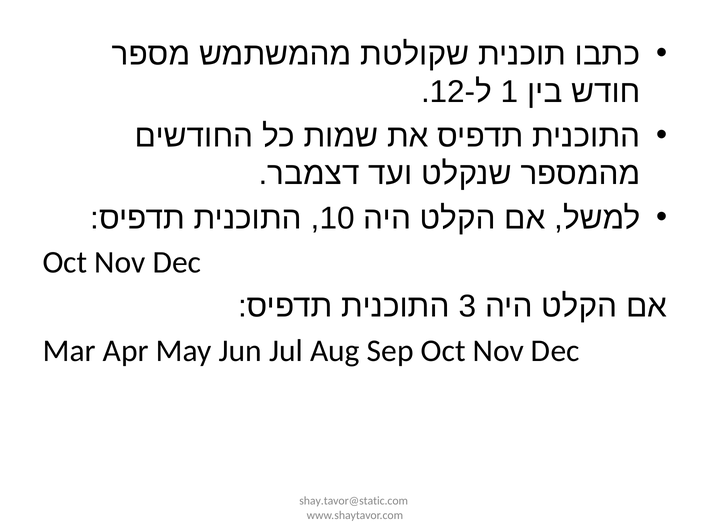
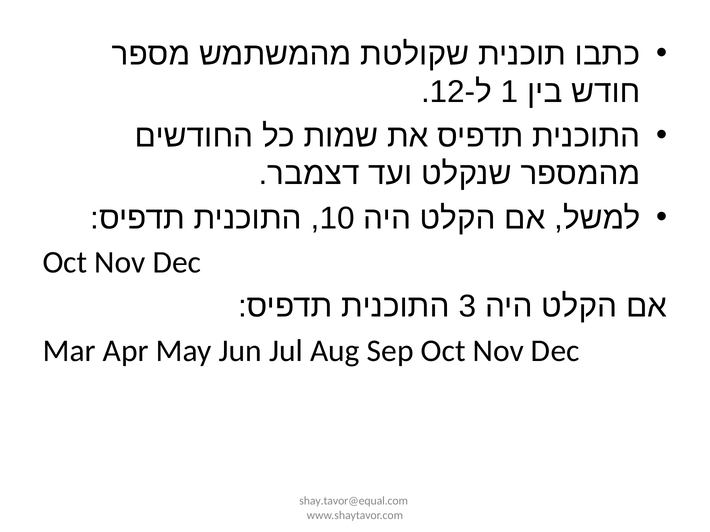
shay.tavor@static.com: shay.tavor@static.com -> shay.tavor@equal.com
